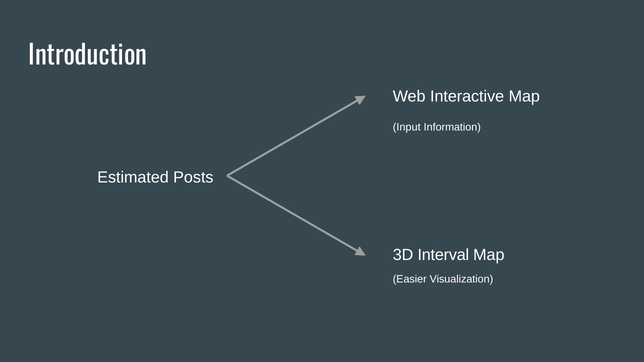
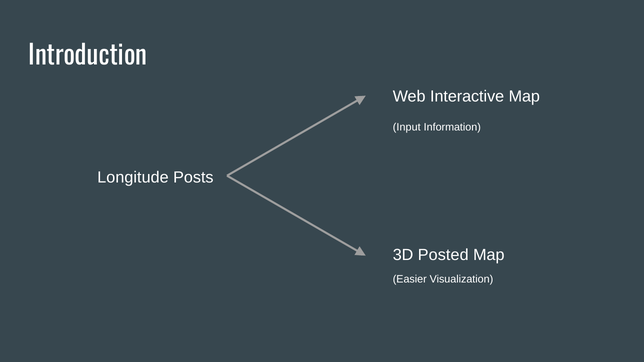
Estimated: Estimated -> Longitude
Interval: Interval -> Posted
